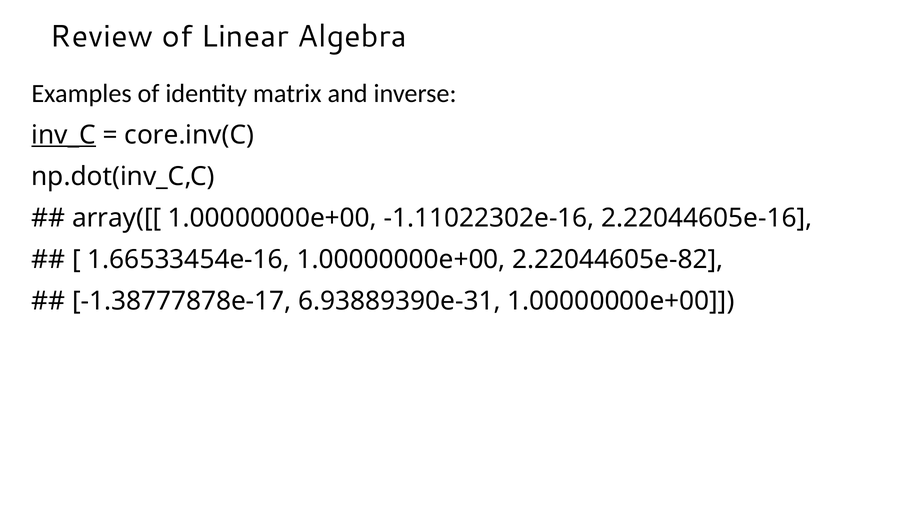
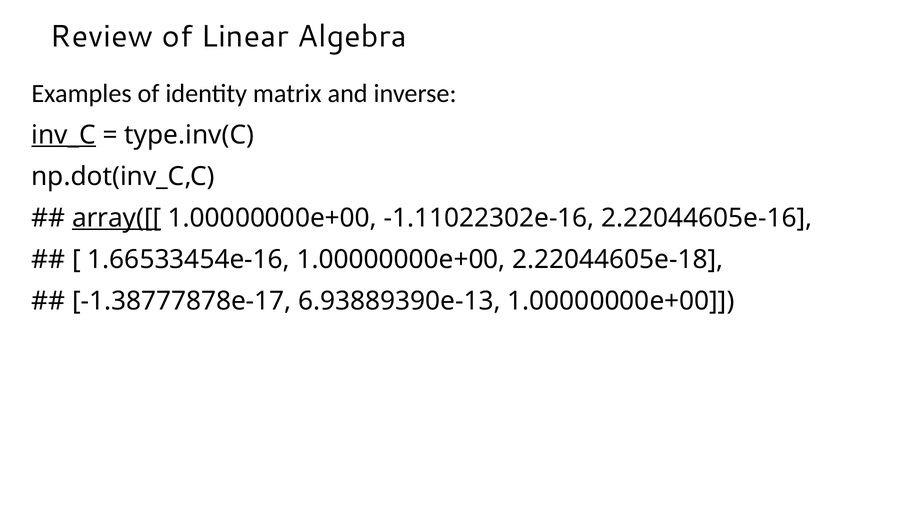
core.inv(C: core.inv(C -> type.inv(C
array([[ underline: none -> present
2.22044605e-82: 2.22044605e-82 -> 2.22044605e-18
6.93889390e-31: 6.93889390e-31 -> 6.93889390e-13
